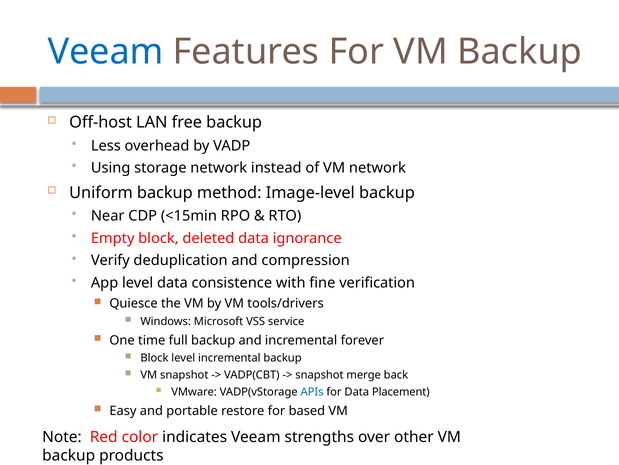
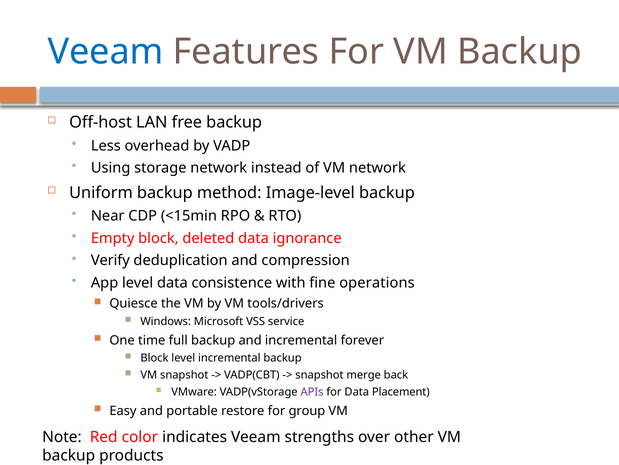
verification: verification -> operations
APIs colour: blue -> purple
based: based -> group
